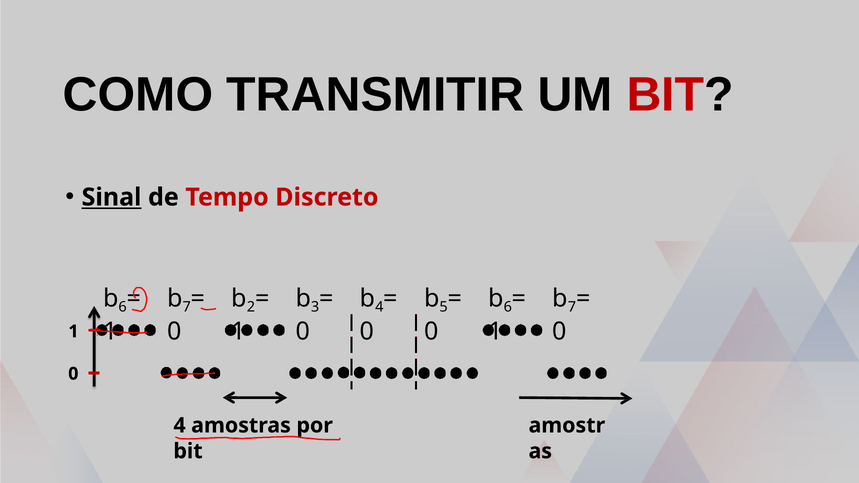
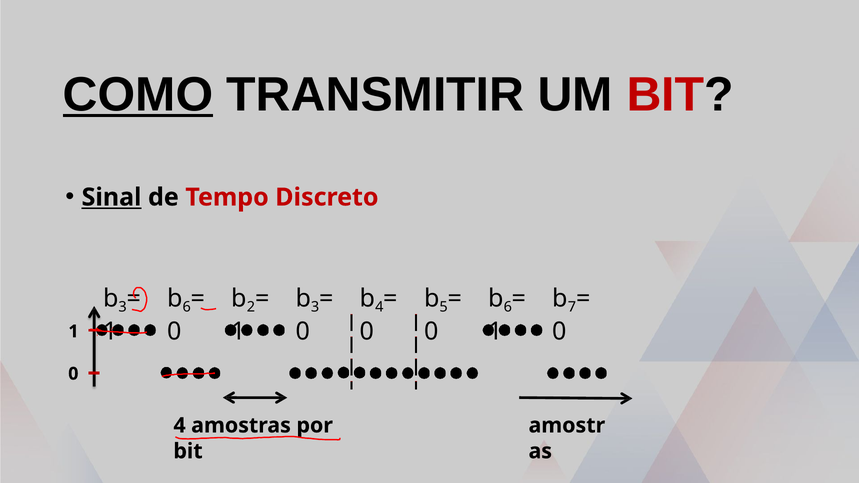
COMO underline: none -> present
6 at (123, 307): 6 -> 3
7 at (187, 307): 7 -> 6
